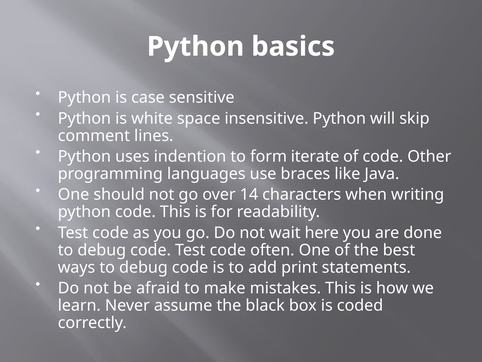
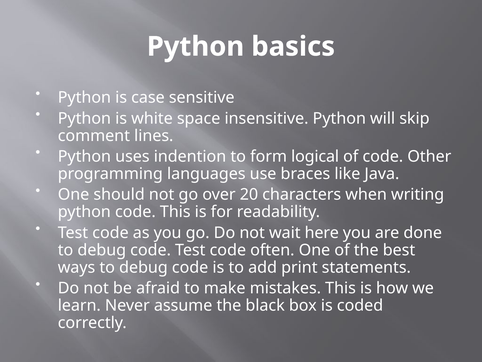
iterate: iterate -> logical
14: 14 -> 20
